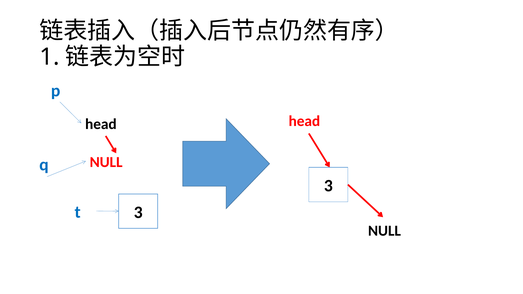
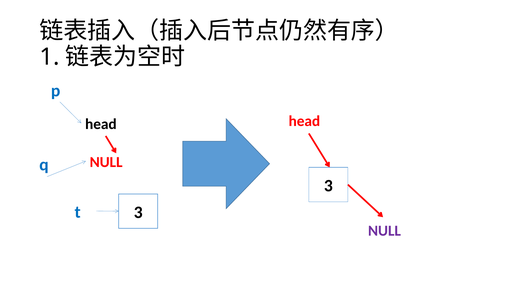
NULL at (384, 231) colour: black -> purple
